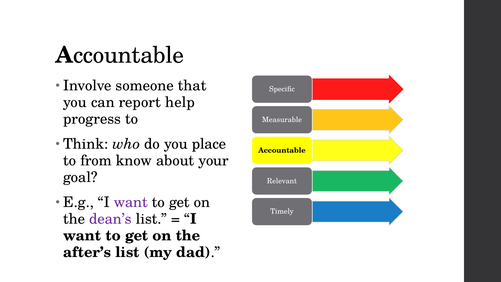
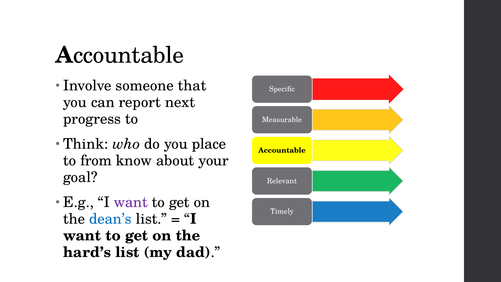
help: help -> next
dean’s colour: purple -> blue
after’s: after’s -> hard’s
